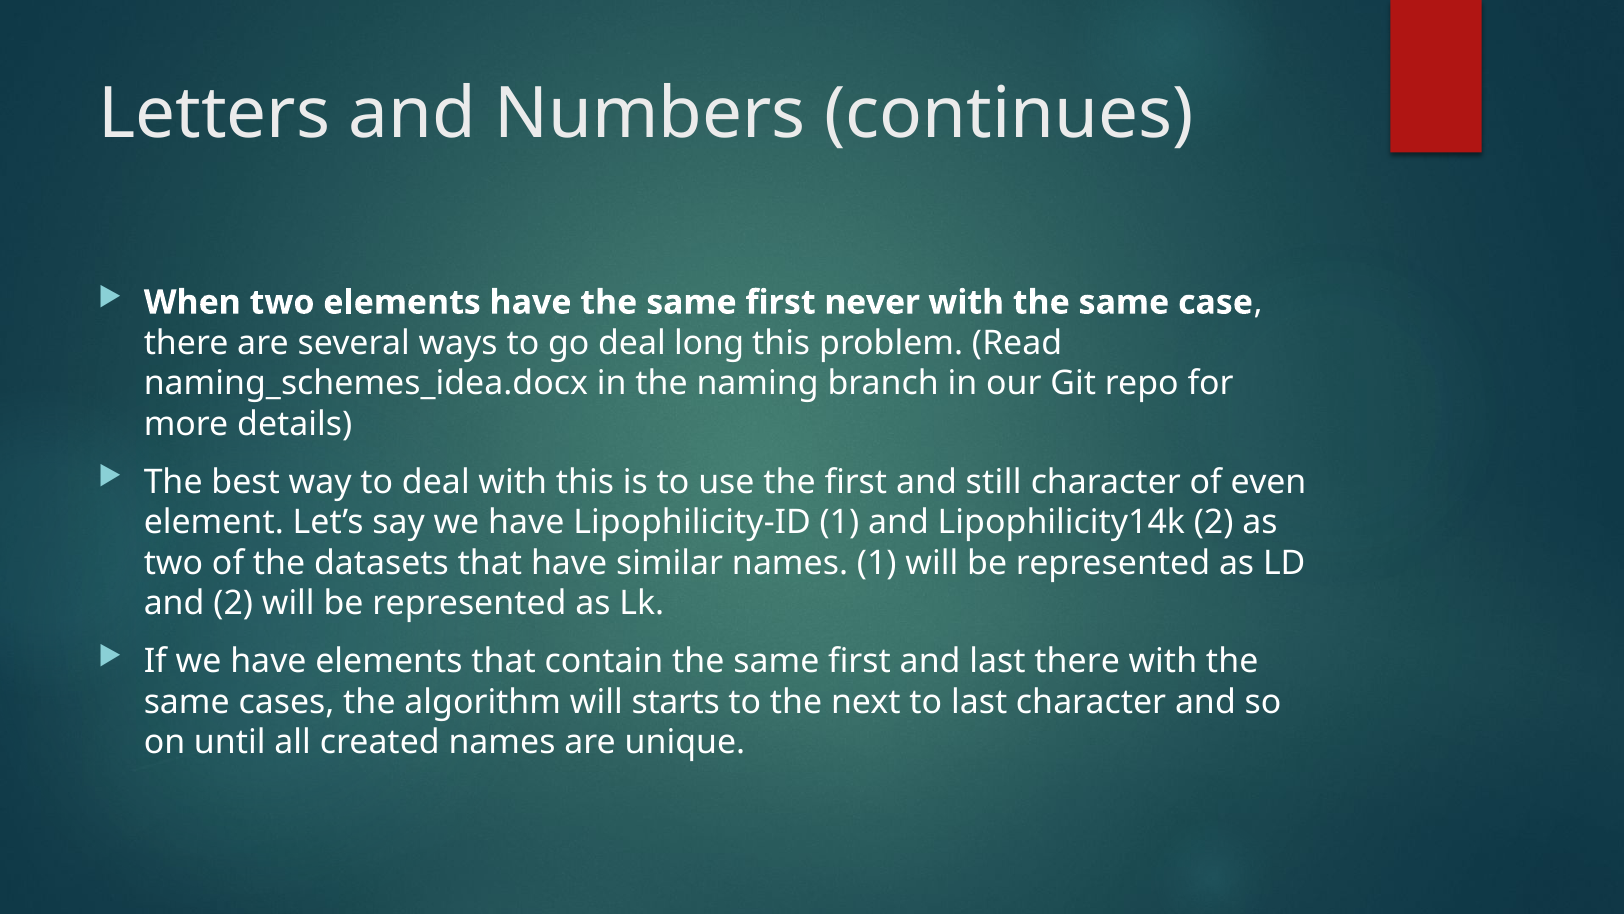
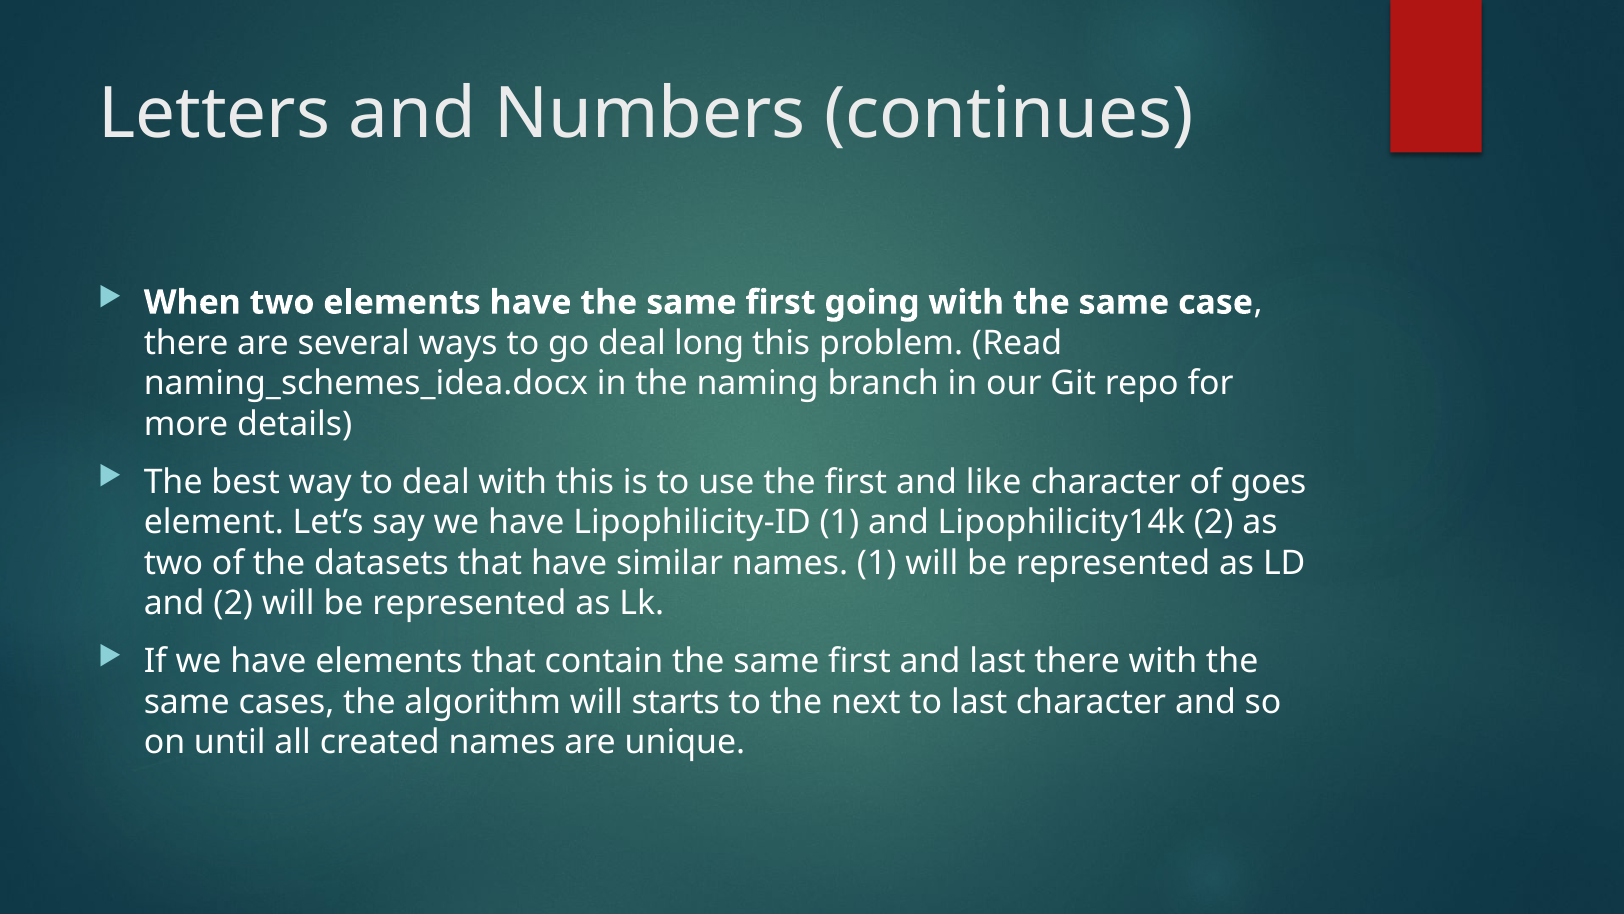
never: never -> going
still: still -> like
even: even -> goes
